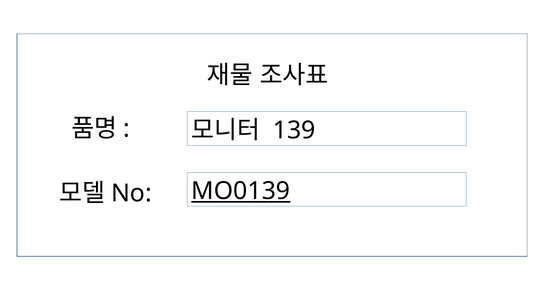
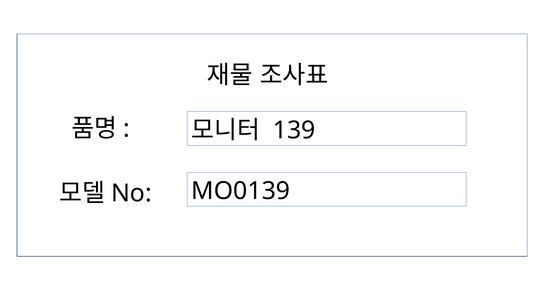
MO0139 underline: present -> none
